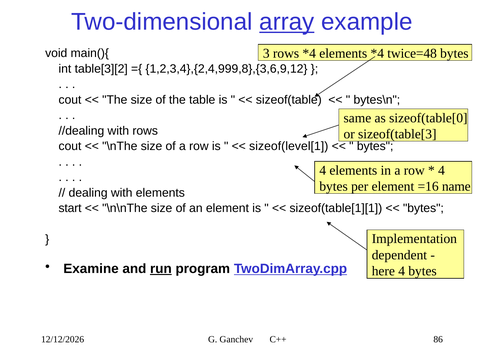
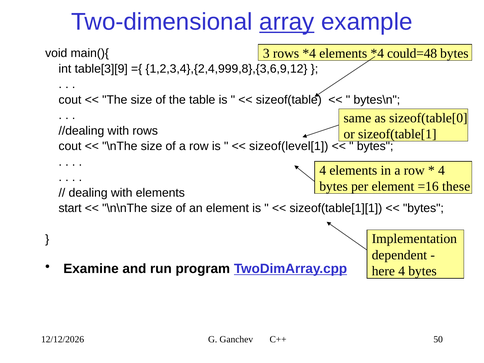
twice=48: twice=48 -> could=48
table[3][2: table[3][2 -> table[3][9
sizeof(table[3: sizeof(table[3 -> sizeof(table[1
name: name -> these
run underline: present -> none
86: 86 -> 50
